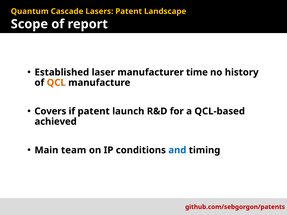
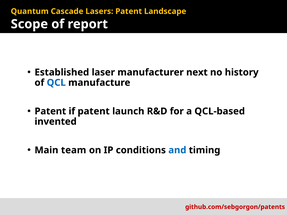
time: time -> next
QCL colour: orange -> blue
Covers at (50, 111): Covers -> Patent
achieved: achieved -> invented
